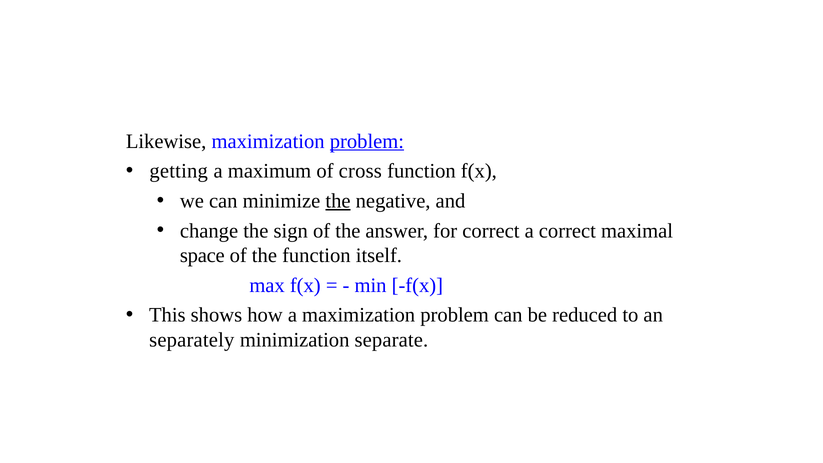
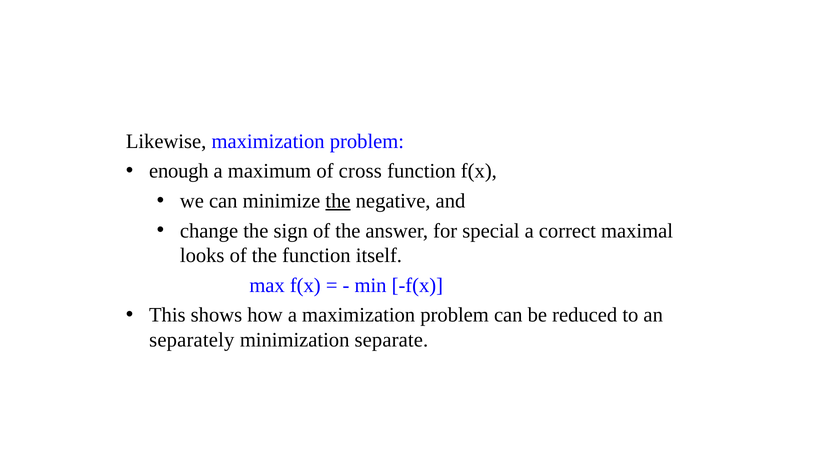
problem at (367, 141) underline: present -> none
getting: getting -> enough
for correct: correct -> special
space: space -> looks
